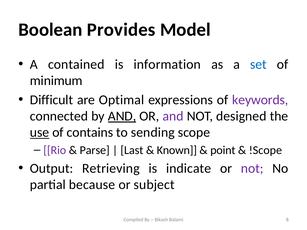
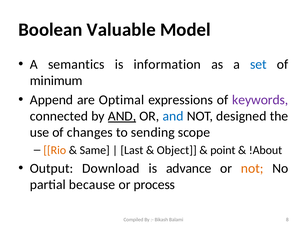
Provides: Provides -> Valuable
contained: contained -> semantics
Difficult: Difficult -> Append
and at (173, 116) colour: purple -> blue
use underline: present -> none
contains: contains -> changes
Rio colour: purple -> orange
Parse: Parse -> Same
Known: Known -> Object
!Scope: !Scope -> !About
Retrieving: Retrieving -> Download
indicate: indicate -> advance
not at (252, 168) colour: purple -> orange
subject: subject -> process
